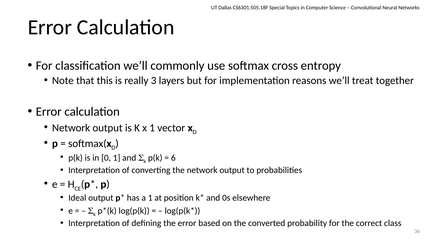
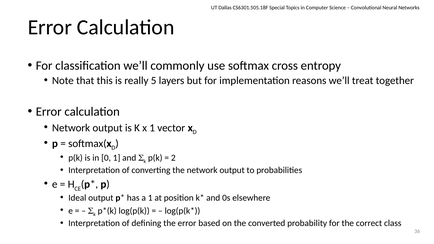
3: 3 -> 5
6: 6 -> 2
